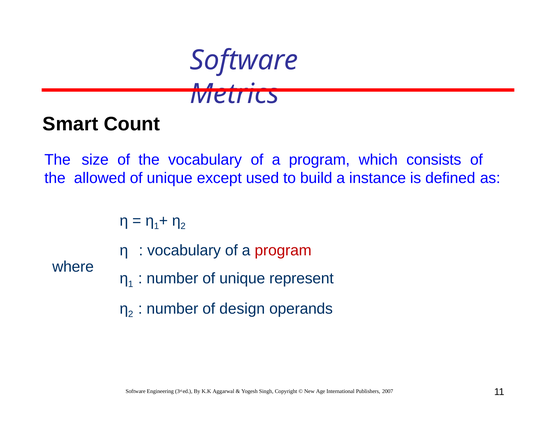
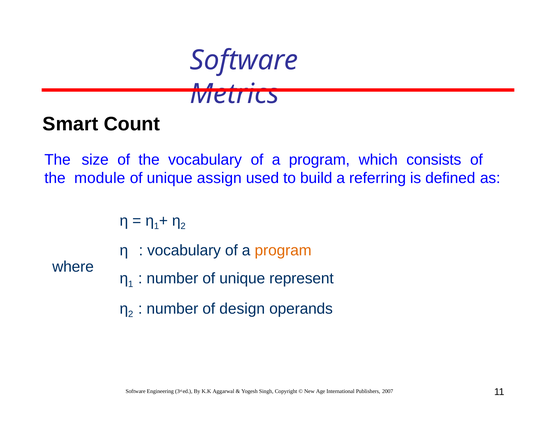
allowed: allowed -> module
except: except -> assign
instance: instance -> referring
program at (283, 250) colour: red -> orange
